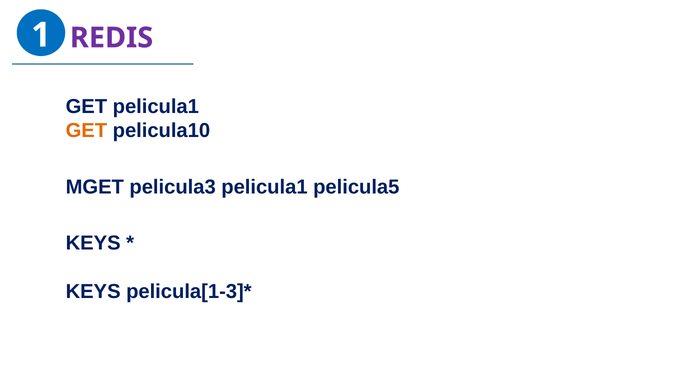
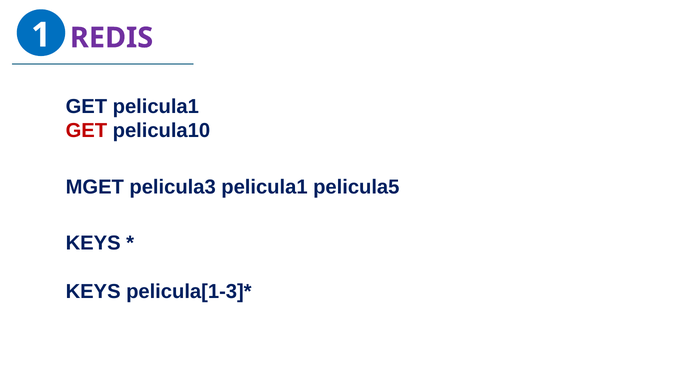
GET at (86, 131) colour: orange -> red
